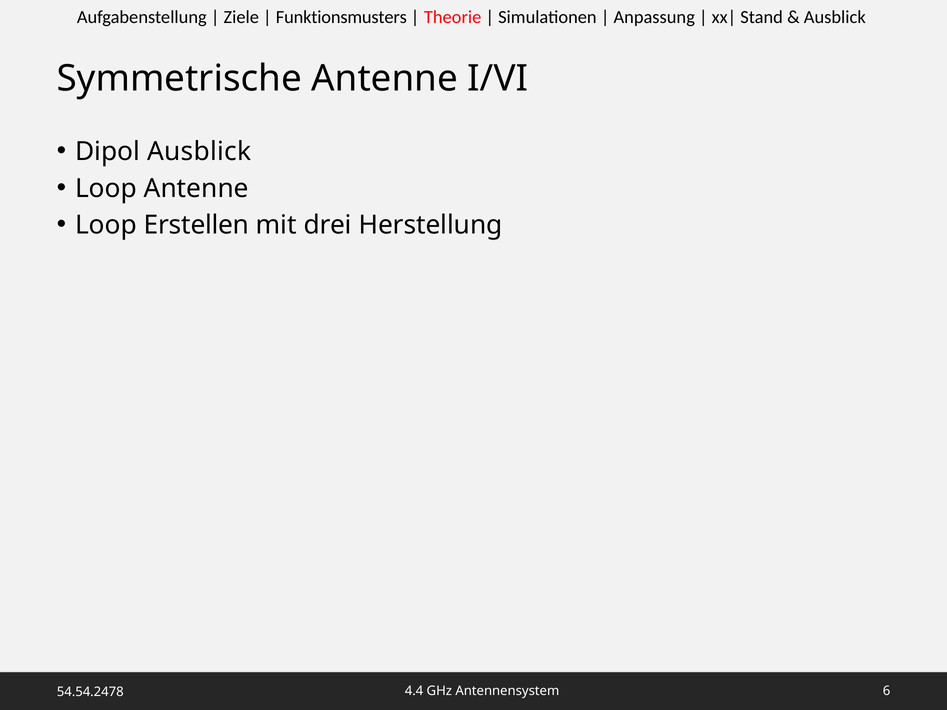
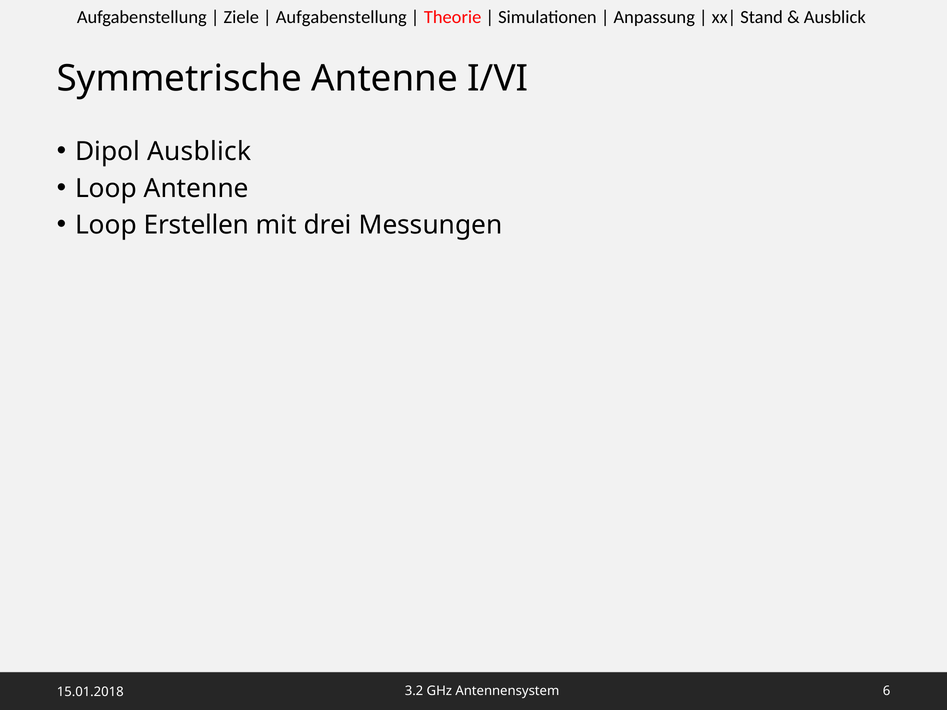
Funktionsmusters at (341, 17): Funktionsmusters -> Aufgabenstellung
Herstellung: Herstellung -> Messungen
4.4: 4.4 -> 3.2
54.54.2478: 54.54.2478 -> 15.01.2018
